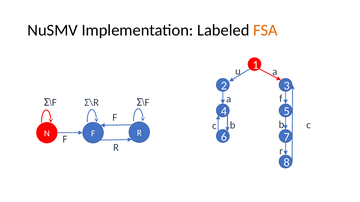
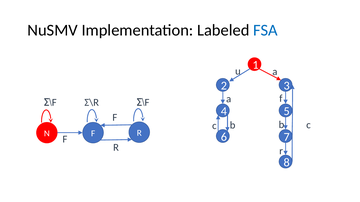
FSA colour: orange -> blue
